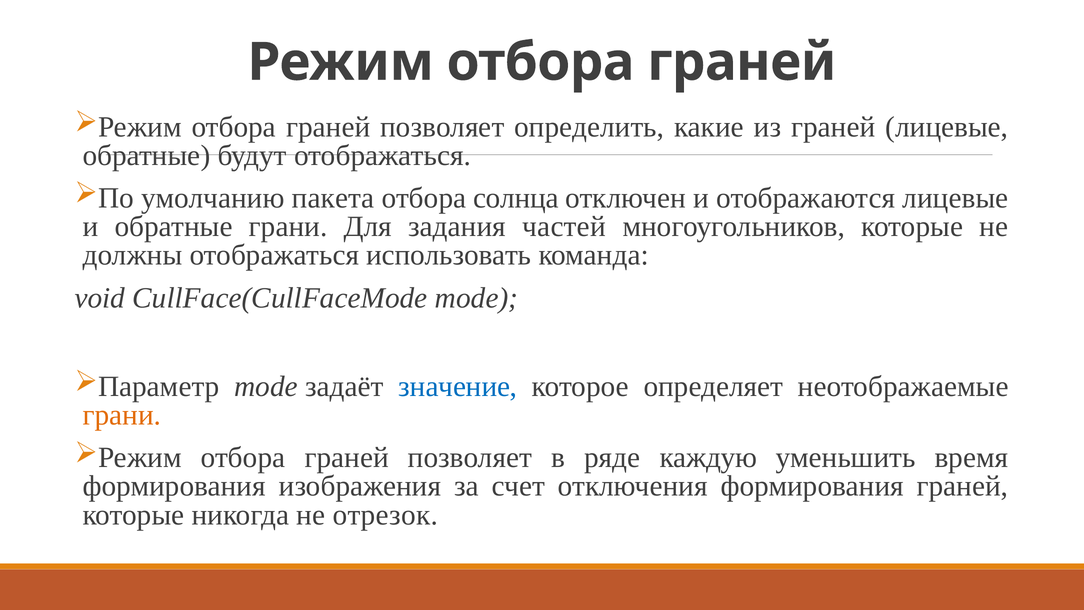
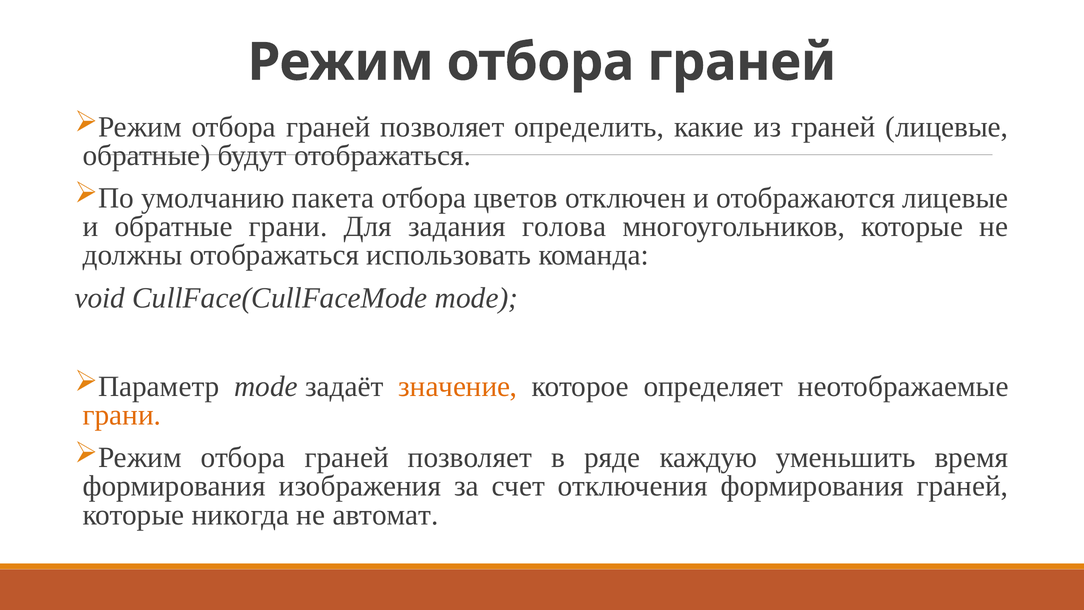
солнца: солнца -> цветов
частей: частей -> голова
значение colour: blue -> orange
отрезок: отрезок -> автомат
